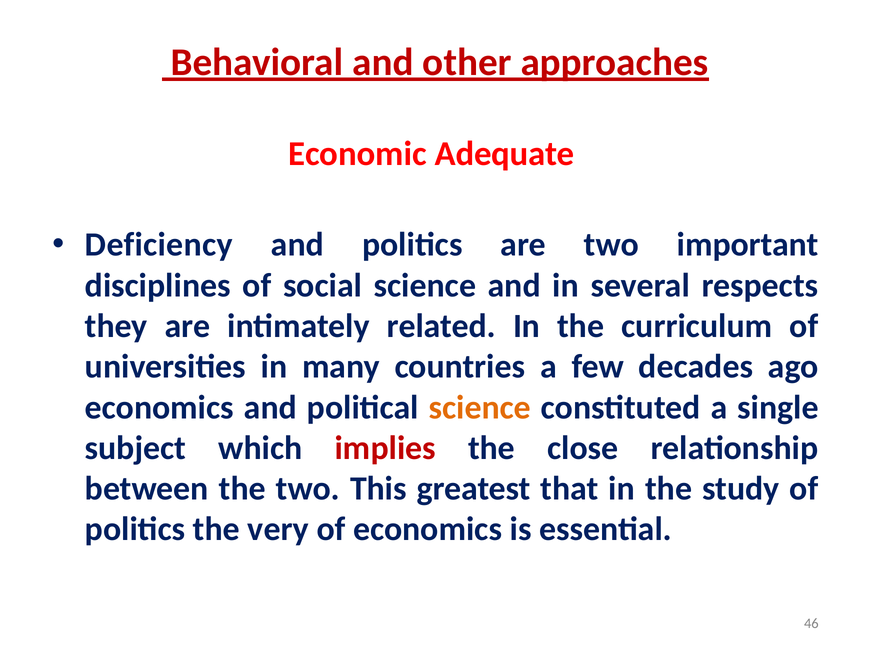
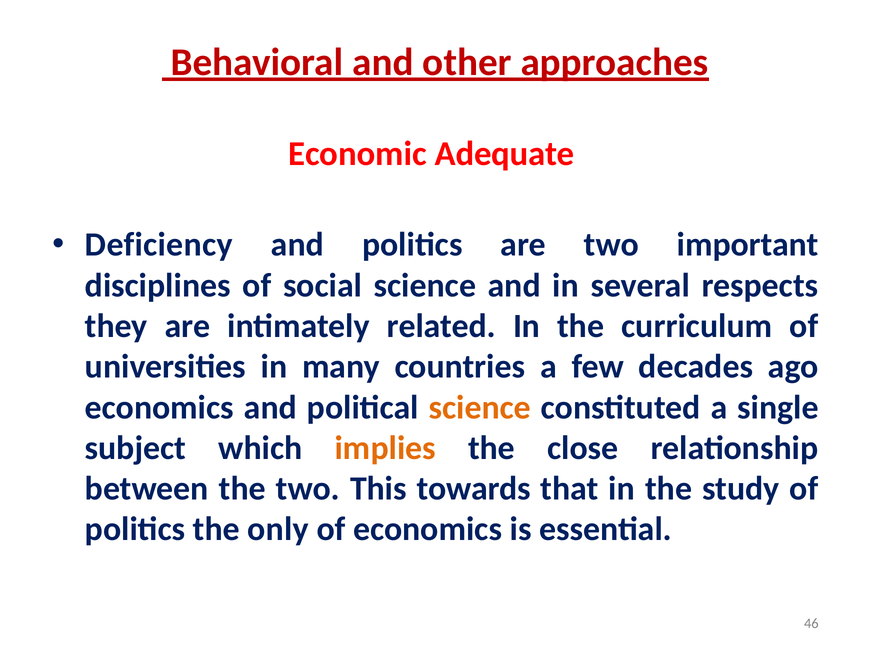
implies colour: red -> orange
greatest: greatest -> towards
very: very -> only
